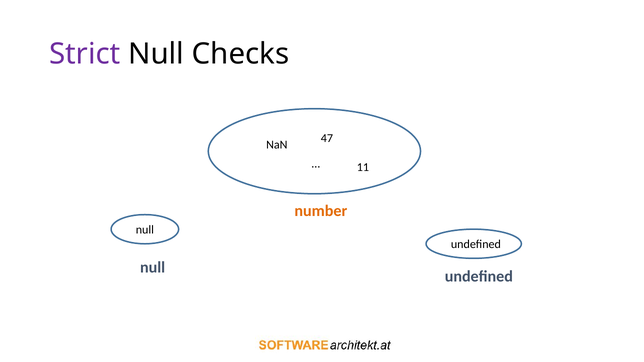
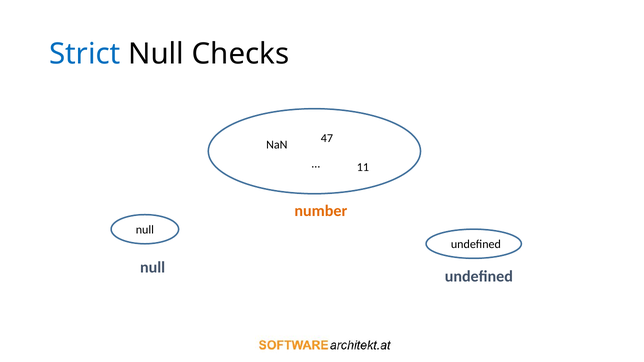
Strict colour: purple -> blue
